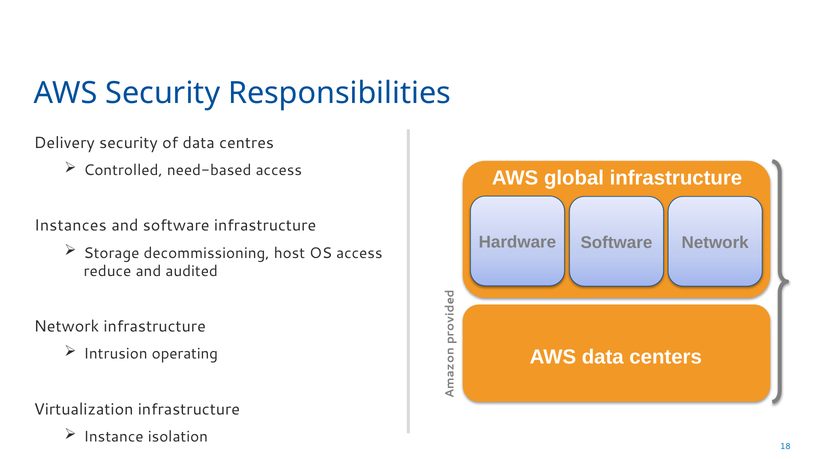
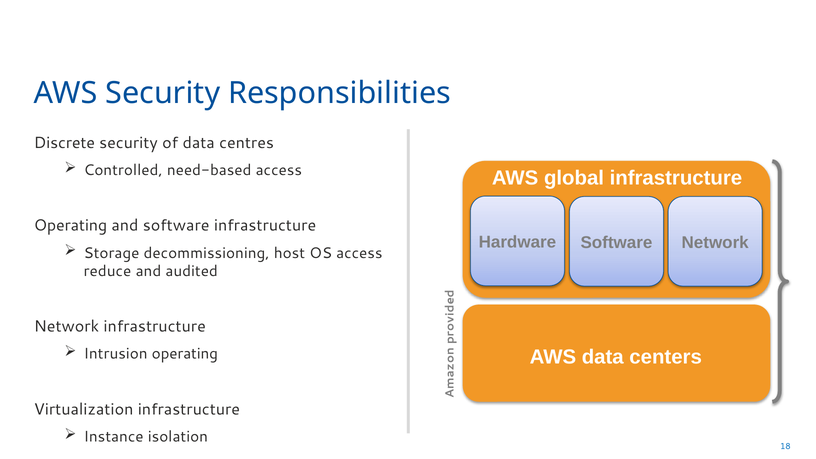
Delivery: Delivery -> Discrete
Instances at (70, 226): Instances -> Operating
